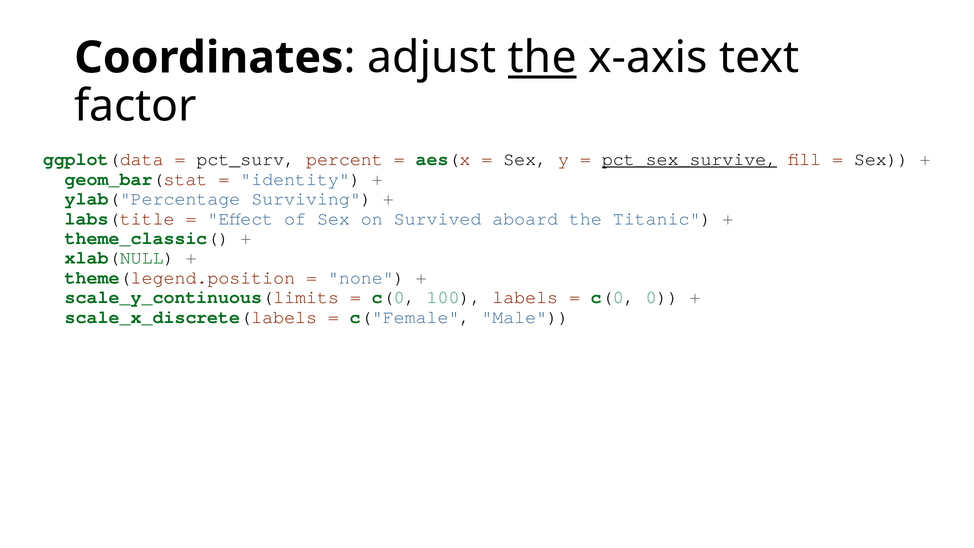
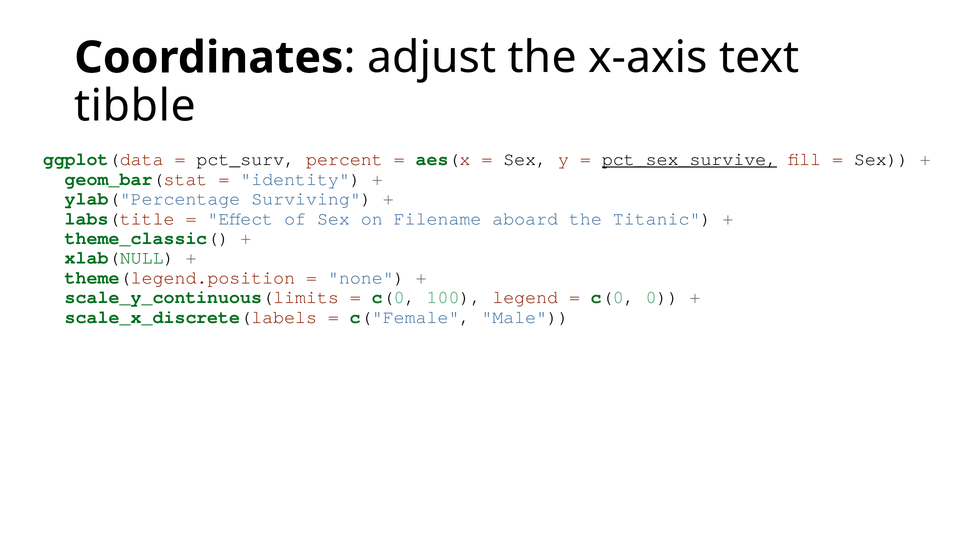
the at (542, 58) underline: present -> none
factor: factor -> tibble
Survived: Survived -> Filename
labels: labels -> legend
